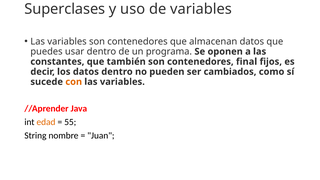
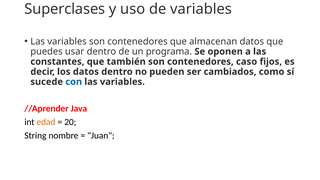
final: final -> caso
con colour: orange -> blue
55: 55 -> 20
